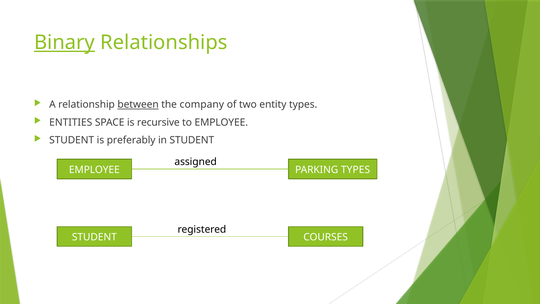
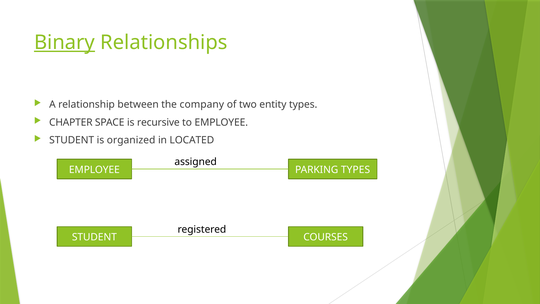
between underline: present -> none
ENTITIES: ENTITIES -> CHAPTER
preferably: preferably -> organized
in STUDENT: STUDENT -> LOCATED
